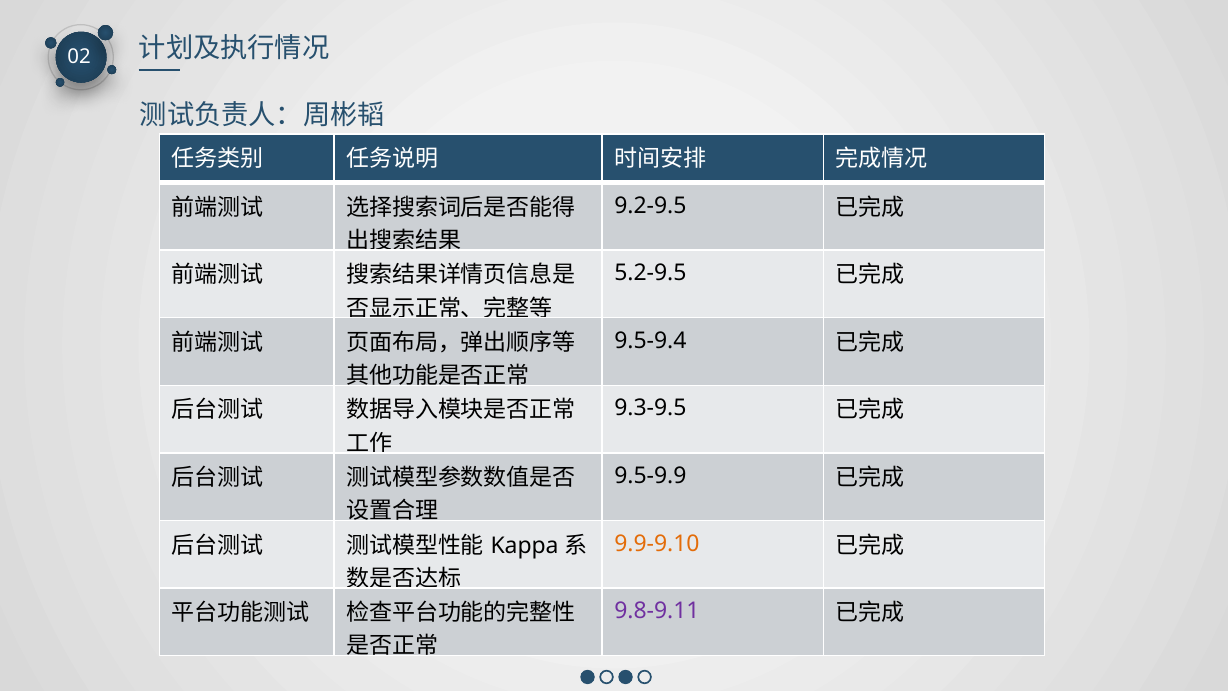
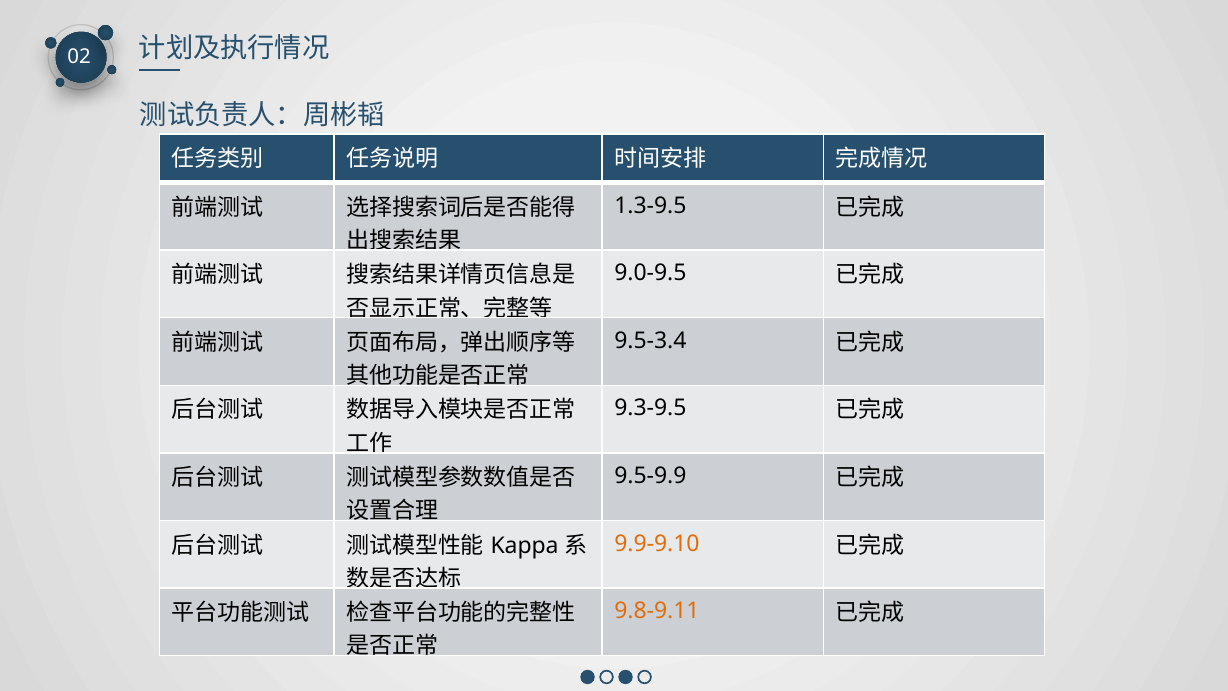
9.2-9.5: 9.2-9.5 -> 1.3-9.5
5.2-9.5: 5.2-9.5 -> 9.0-9.5
9.5-9.4: 9.5-9.4 -> 9.5-3.4
9.8-9.11 colour: purple -> orange
